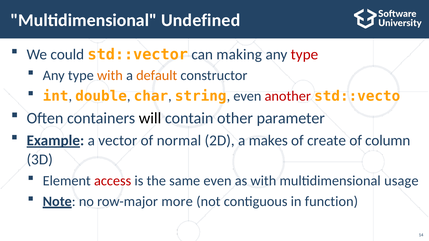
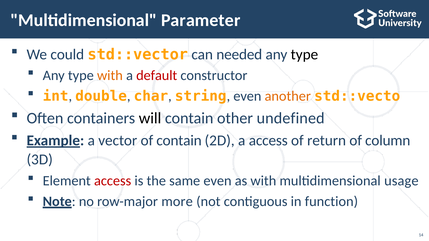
Undefined: Undefined -> Parameter
making: making -> needed
type at (304, 54) colour: red -> black
default colour: orange -> red
another colour: red -> orange
parameter: parameter -> undefined
of normal: normal -> contain
a makes: makes -> access
create: create -> return
